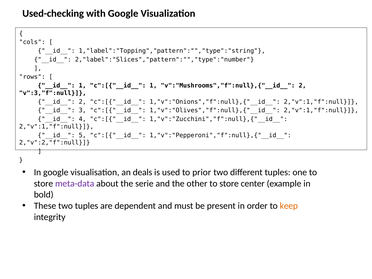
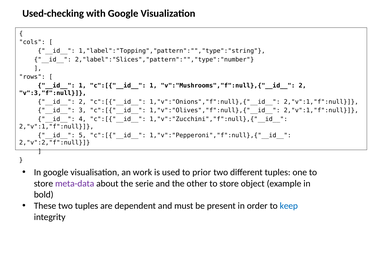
deals: deals -> work
center: center -> object
keep colour: orange -> blue
